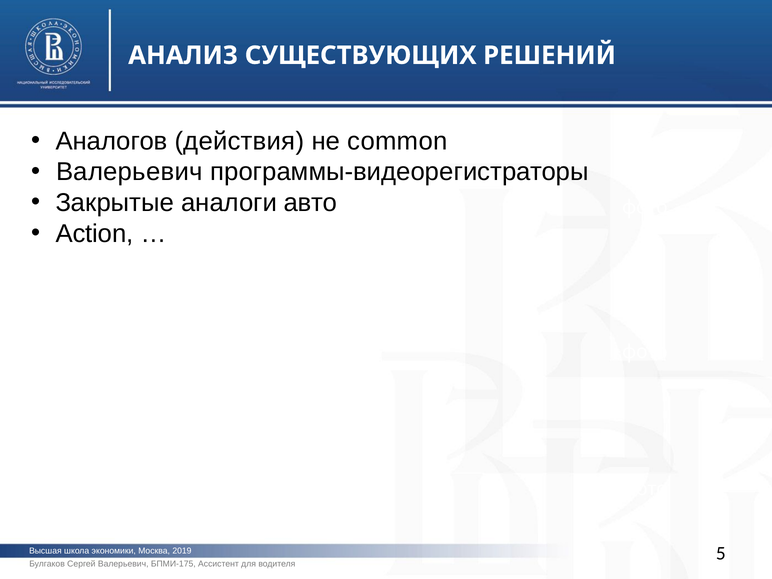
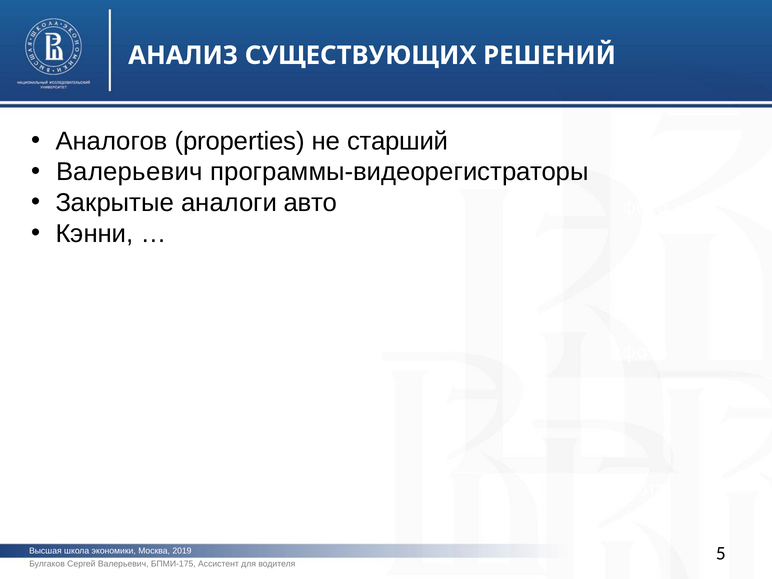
действия: действия -> properties
common: common -> старший
Action: Action -> Кэнни
